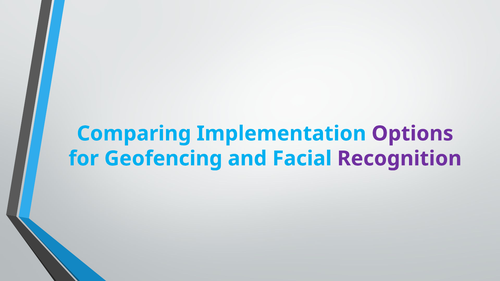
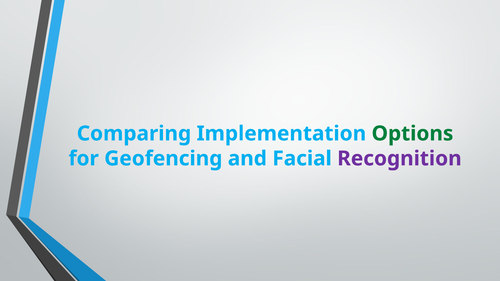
Options colour: purple -> green
